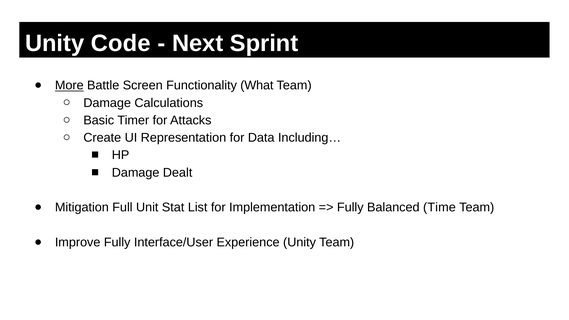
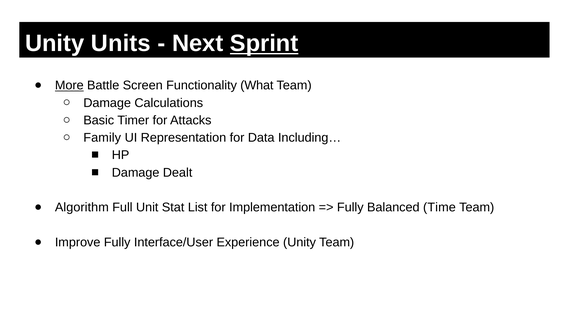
Code: Code -> Units
Sprint underline: none -> present
Create: Create -> Family
Mitigation: Mitigation -> Algorithm
